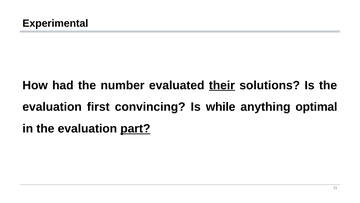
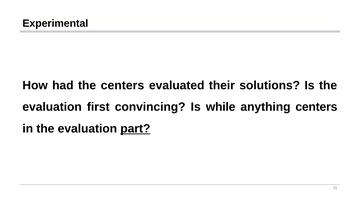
the number: number -> centers
their underline: present -> none
anything optimal: optimal -> centers
